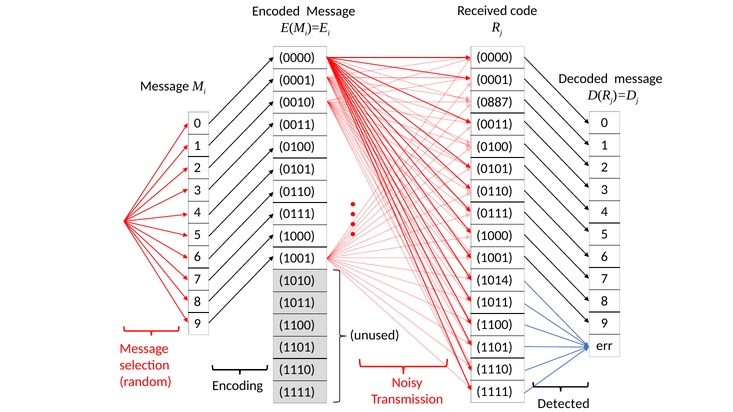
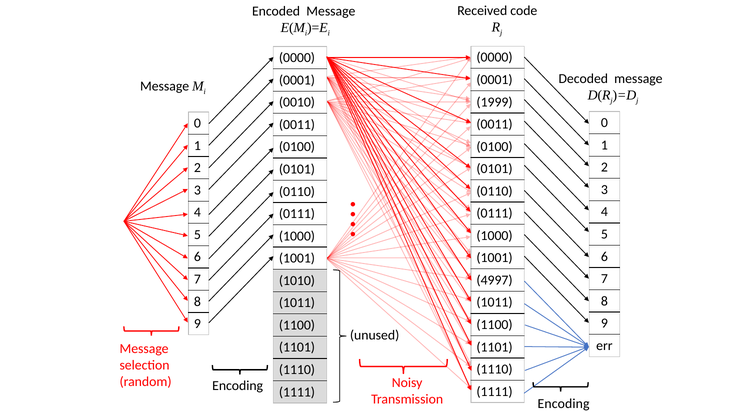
0887: 0887 -> 1999
1014: 1014 -> 4997
Detected at (564, 404): Detected -> Encoding
